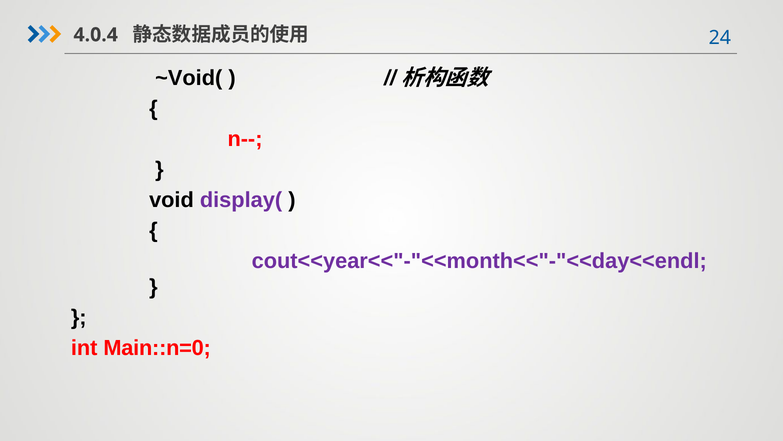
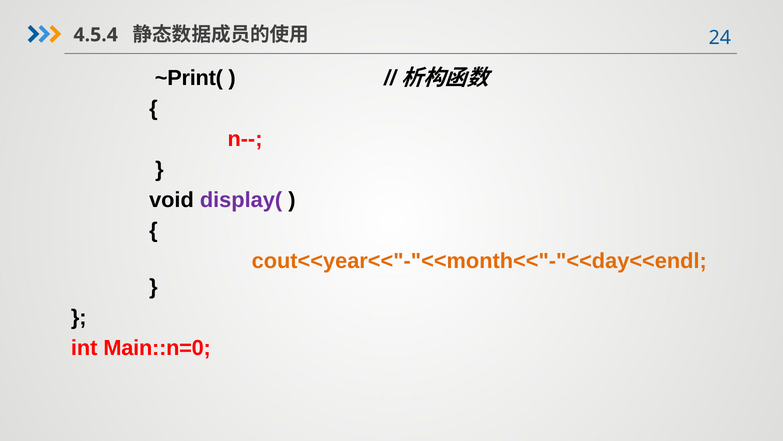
4.0.4: 4.0.4 -> 4.5.4
~Void(: ~Void( -> ~Print(
cout<<year<<"-"<<month<<"-"<<day<<endl colour: purple -> orange
